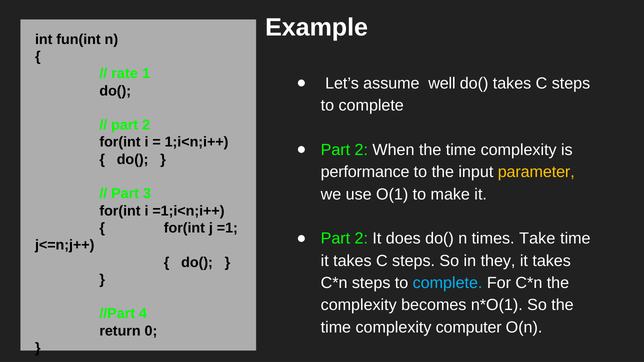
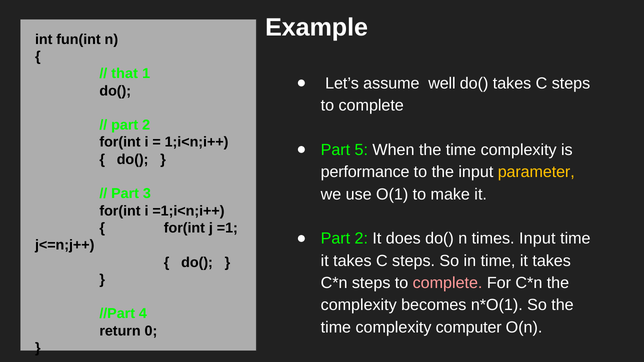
rate: rate -> that
2 at (361, 150): 2 -> 5
times Take: Take -> Input
in they: they -> time
complete at (448, 283) colour: light blue -> pink
